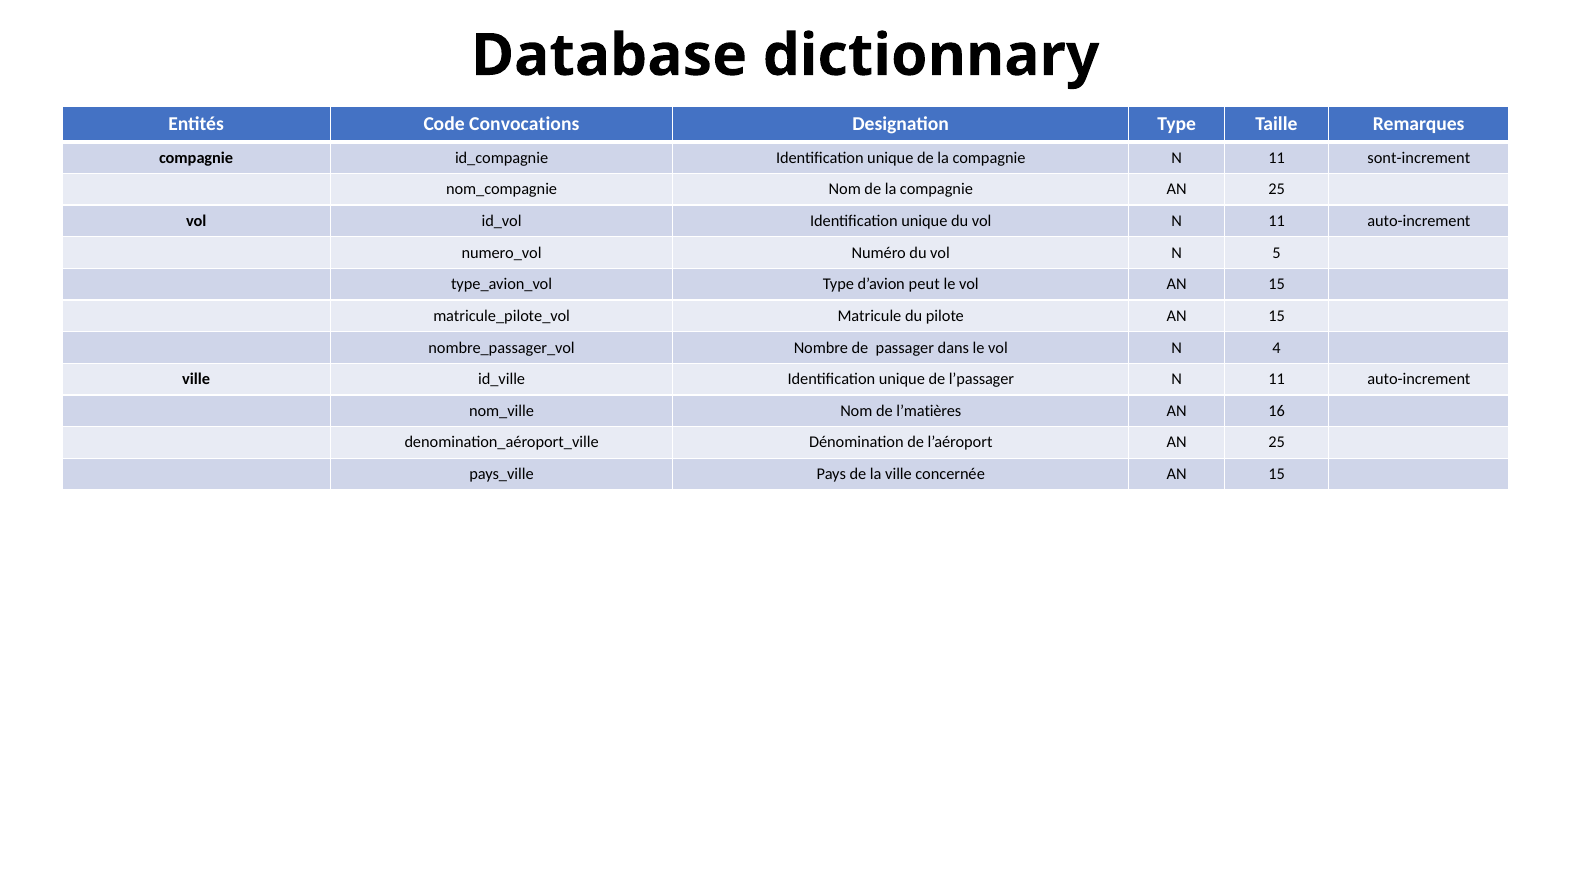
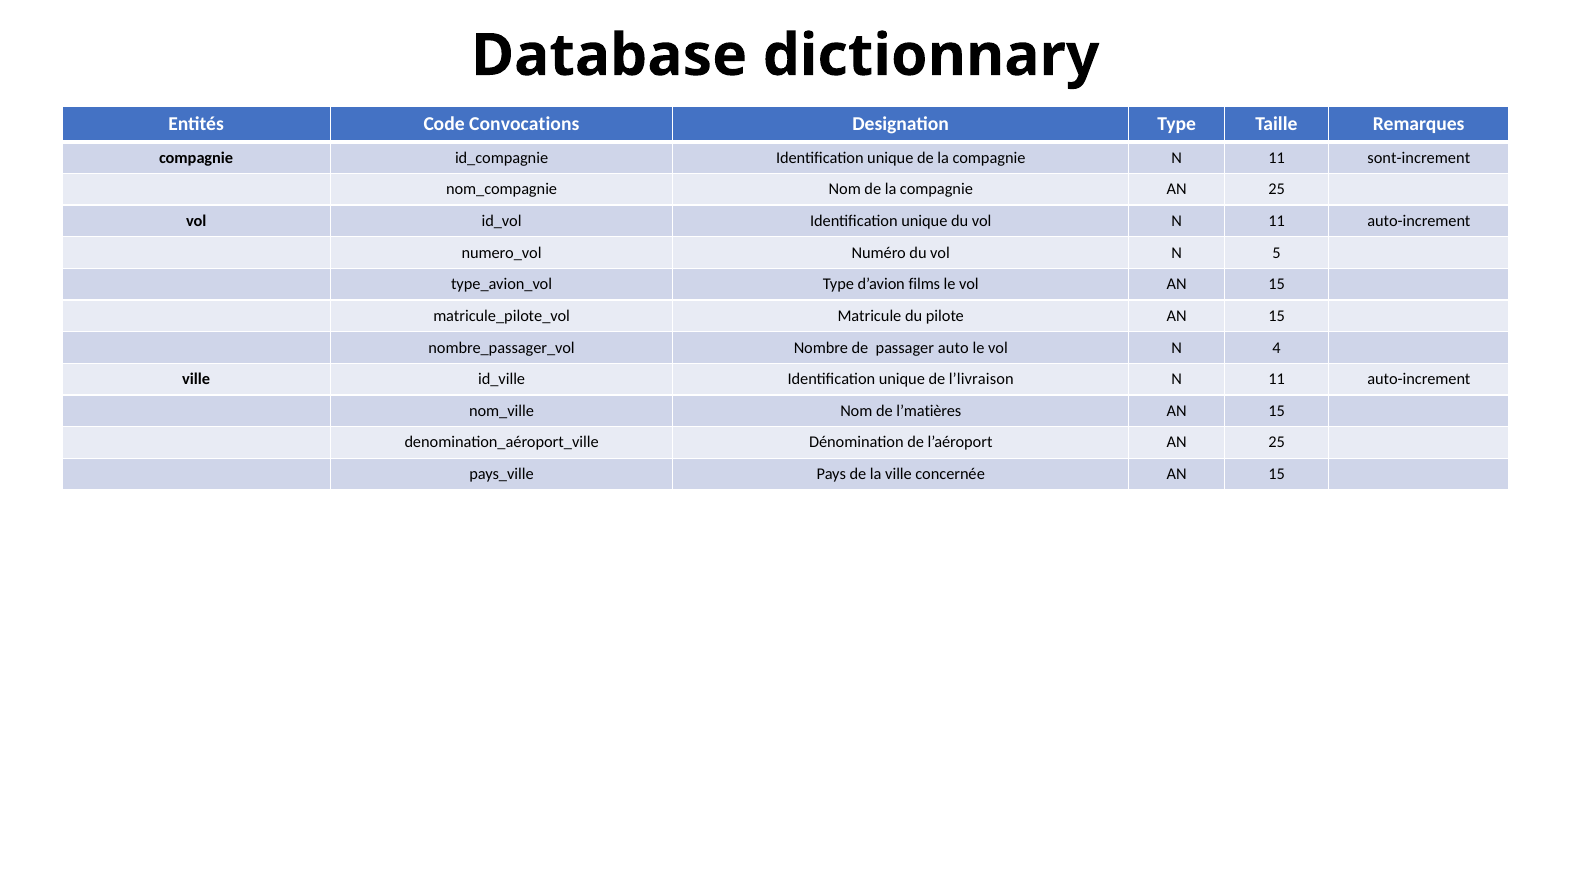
peut: peut -> films
dans: dans -> auto
l’passager: l’passager -> l’livraison
16 at (1277, 411): 16 -> 15
